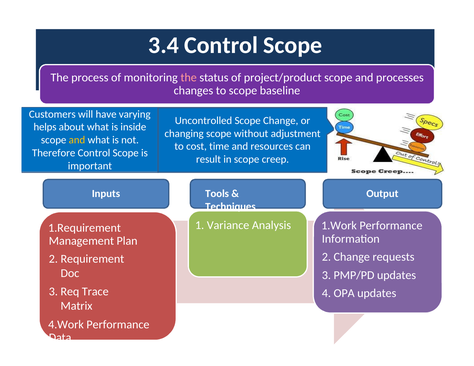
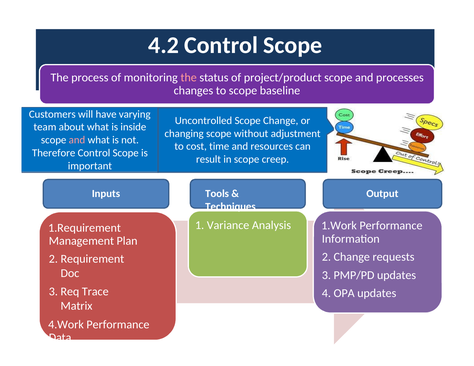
3.4: 3.4 -> 4.2
helps: helps -> team
and at (77, 140) colour: yellow -> pink
